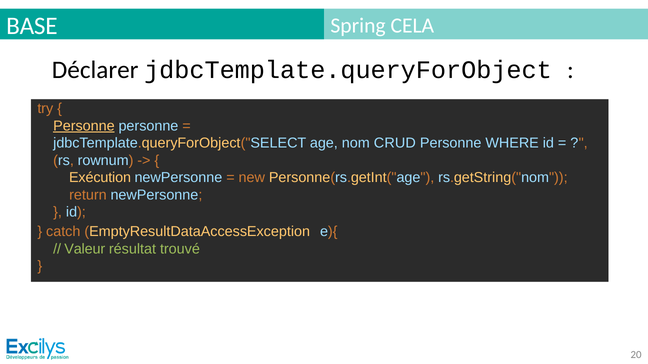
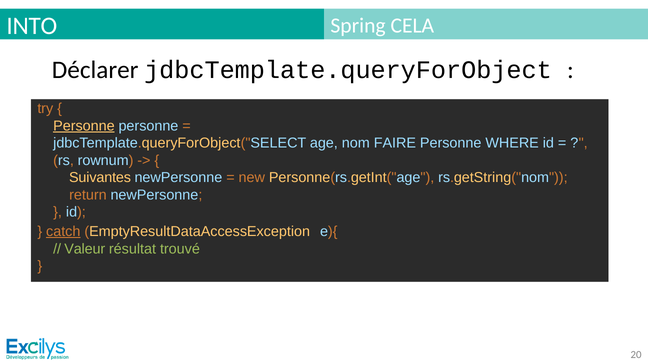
BASE: BASE -> INTO
CRUD: CRUD -> FAIRE
Exécution: Exécution -> Suivantes
catch underline: none -> present
